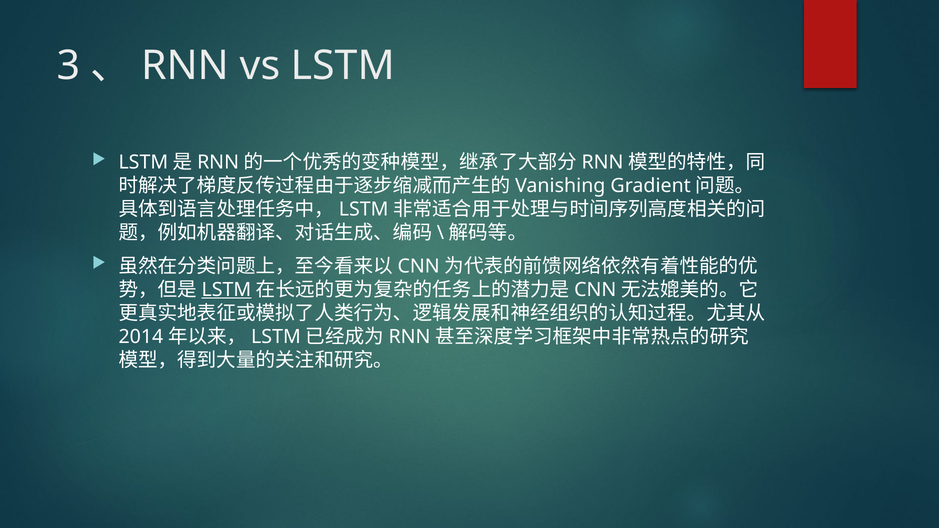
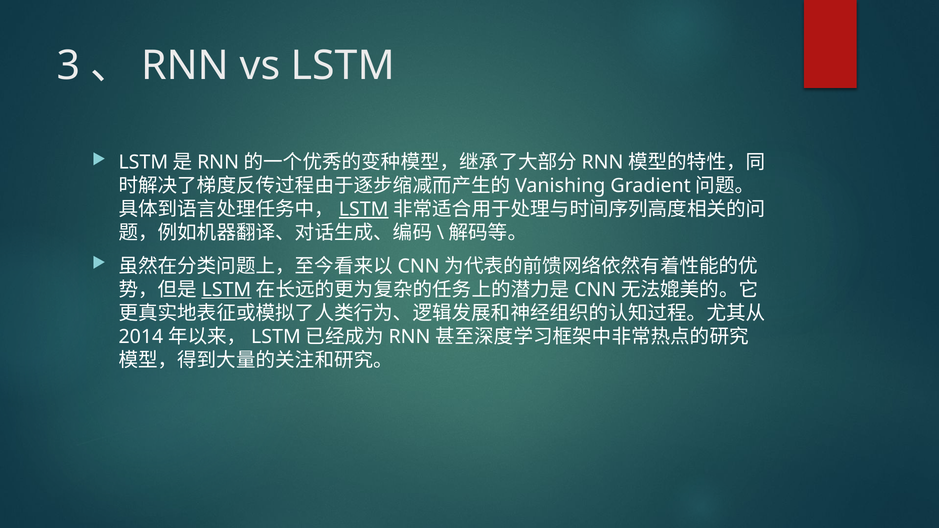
LSTM at (364, 209) underline: none -> present
